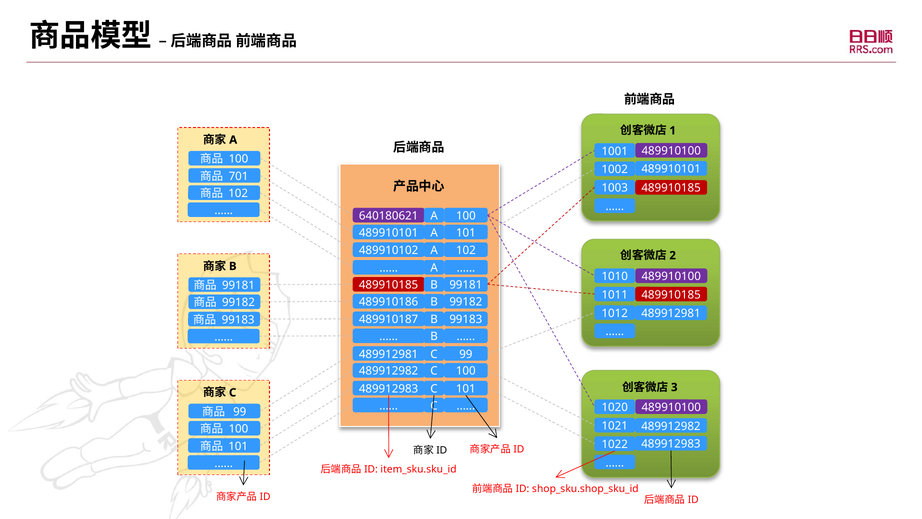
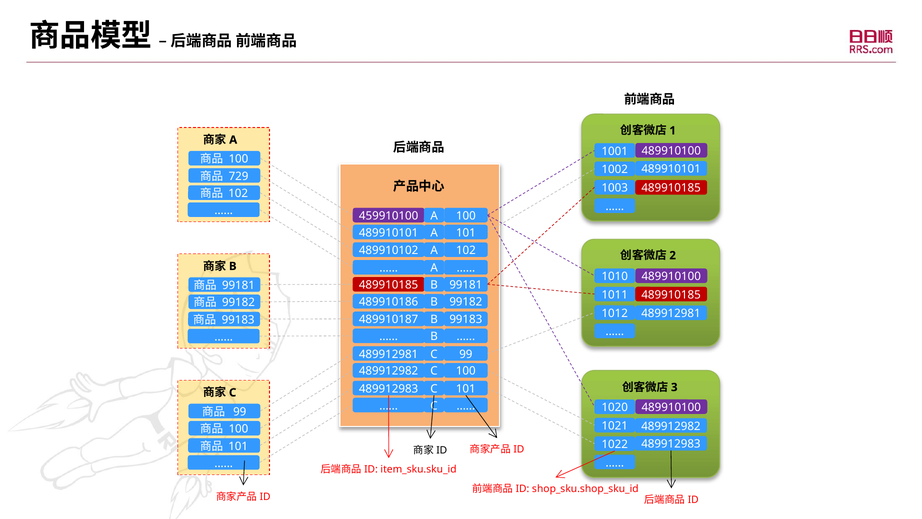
701: 701 -> 729
640180621: 640180621 -> 459910100
